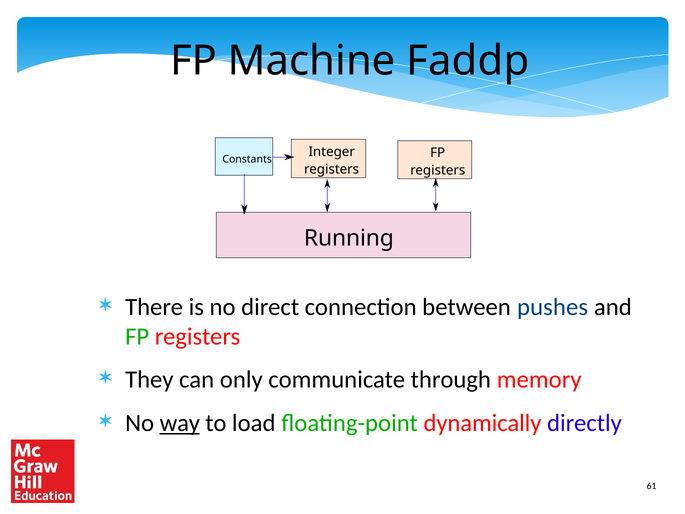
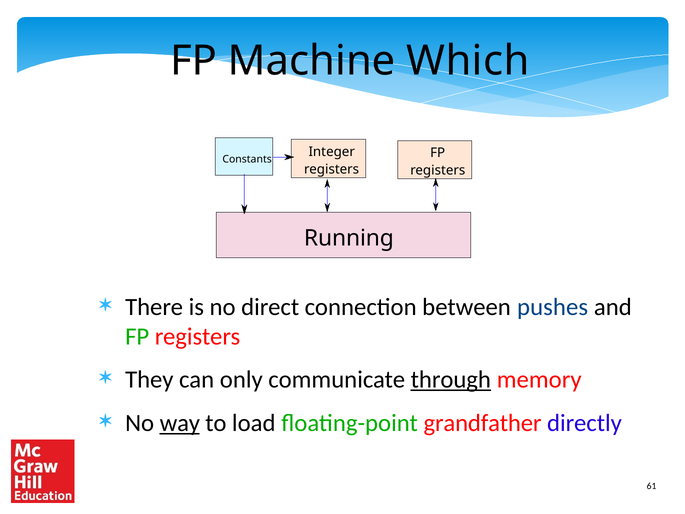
Faddp: Faddp -> Which
through underline: none -> present
dynamically: dynamically -> grandfather
